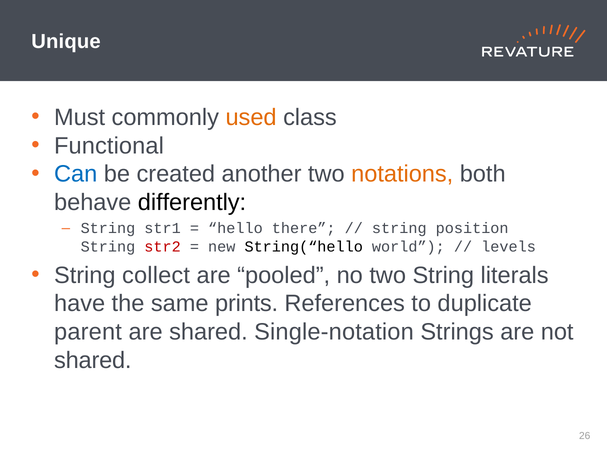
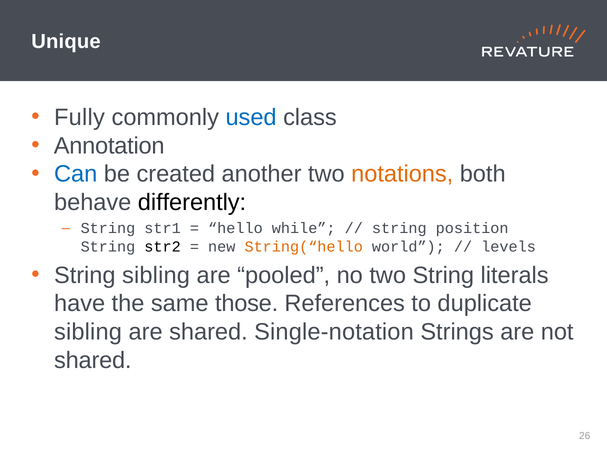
Must: Must -> Fully
used colour: orange -> blue
Functional: Functional -> Annotation
there: there -> while
str2 colour: red -> black
String(“hello colour: black -> orange
String collect: collect -> sibling
prints: prints -> those
parent at (88, 331): parent -> sibling
